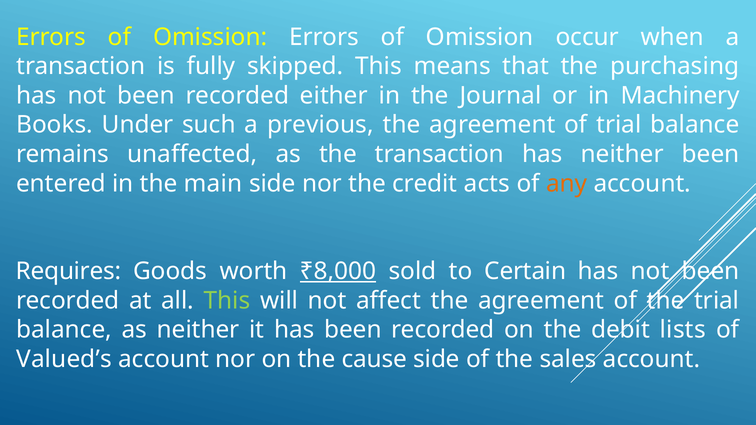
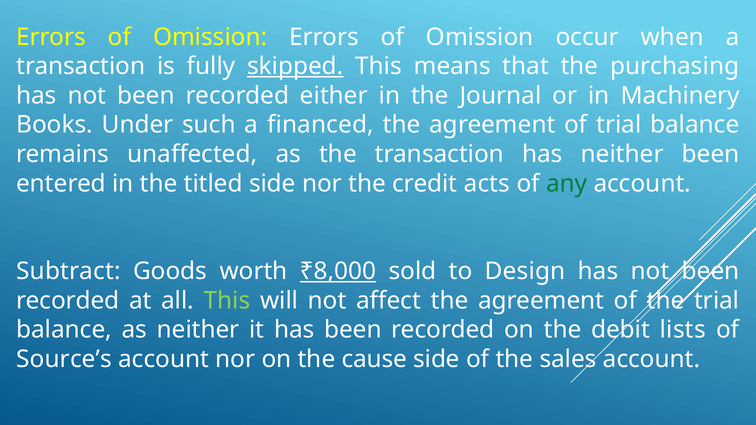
skipped underline: none -> present
previous: previous -> financed
main: main -> titled
any colour: orange -> green
Requires: Requires -> Subtract
Certain: Certain -> Design
Valued’s: Valued’s -> Source’s
